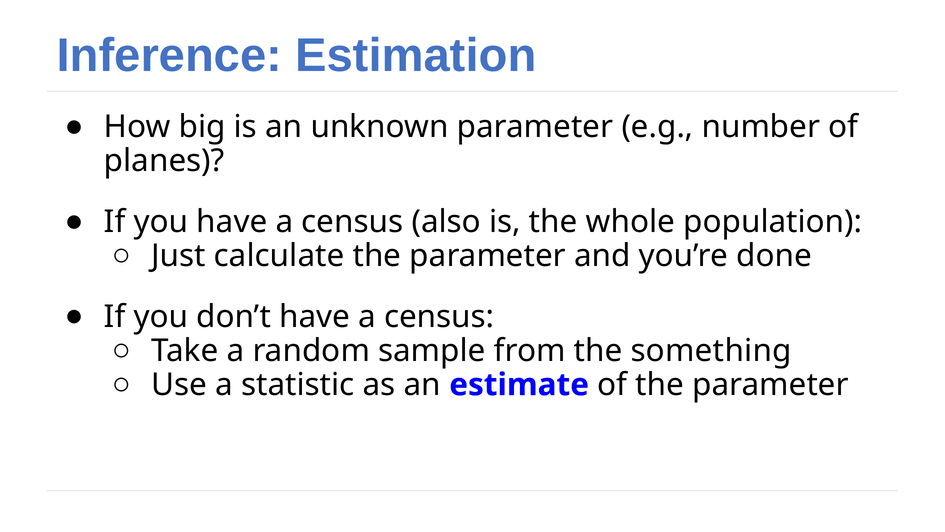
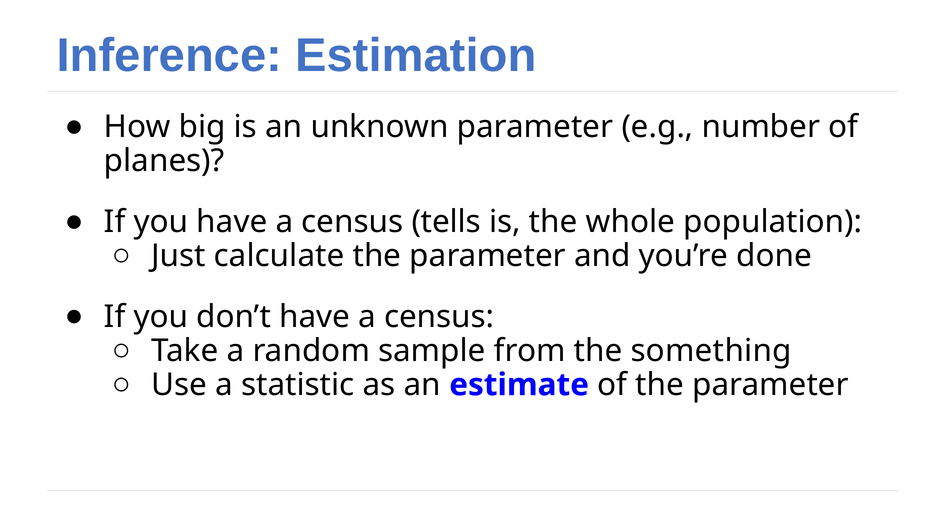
also: also -> tells
